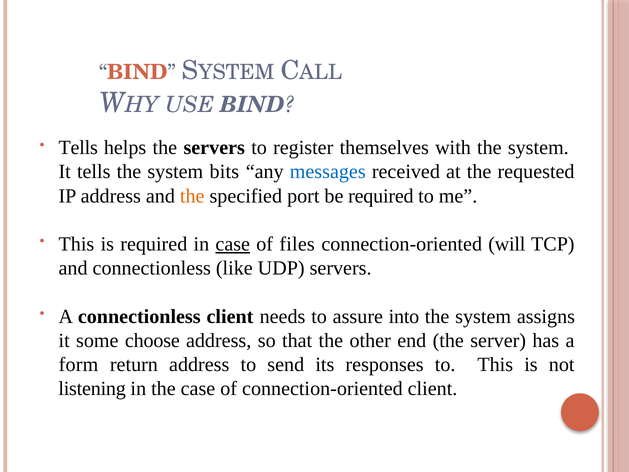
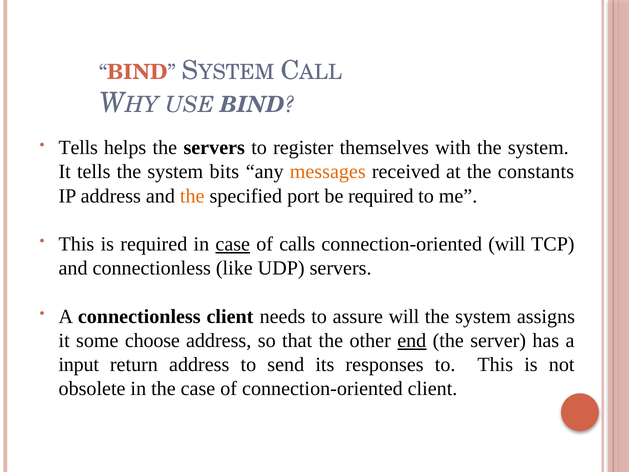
messages colour: blue -> orange
requested: requested -> constants
files: files -> calls
assure into: into -> will
end underline: none -> present
form: form -> input
listening: listening -> obsolete
